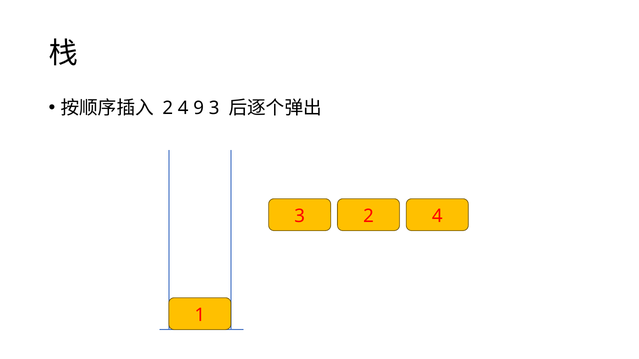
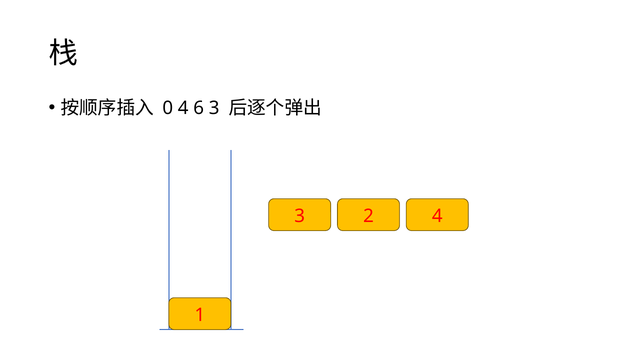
2 at (168, 108): 2 -> 0
9: 9 -> 6
